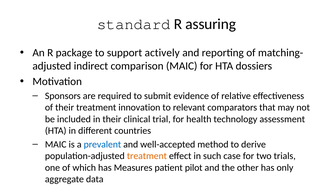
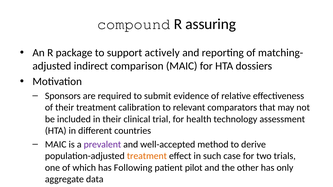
standard: standard -> compound
innovation: innovation -> calibration
prevalent colour: blue -> purple
has Measures: Measures -> Following
